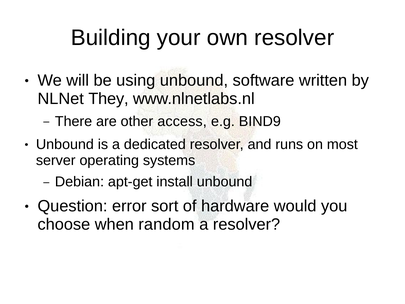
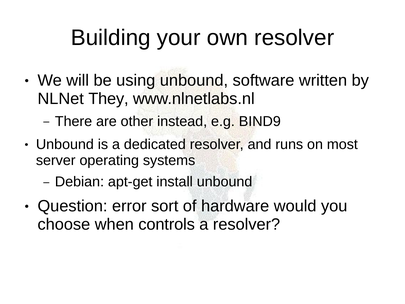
access: access -> instead
random: random -> controls
